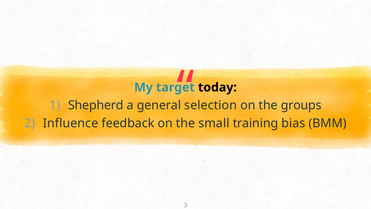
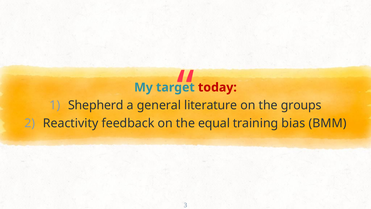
today colour: black -> red
selection: selection -> literature
Influence: Influence -> Reactivity
small: small -> equal
